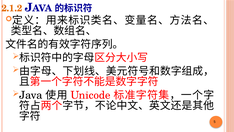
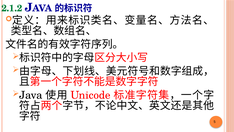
2.1.2 colour: orange -> green
